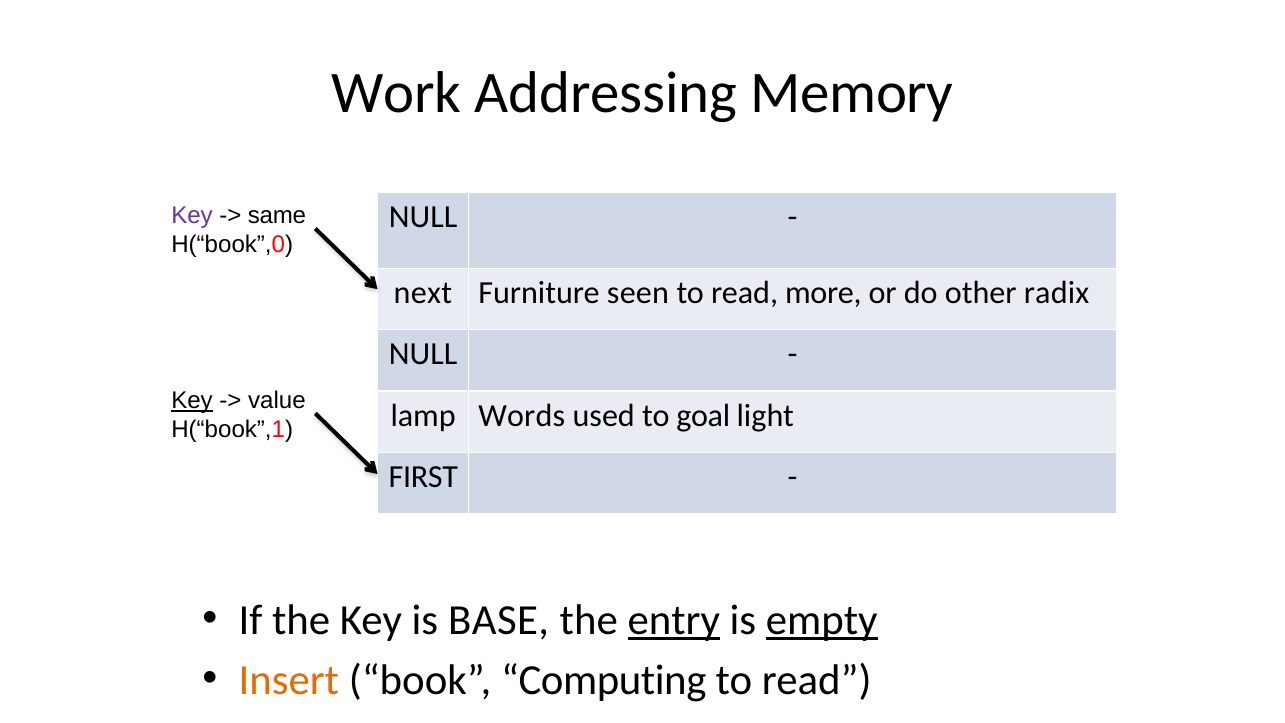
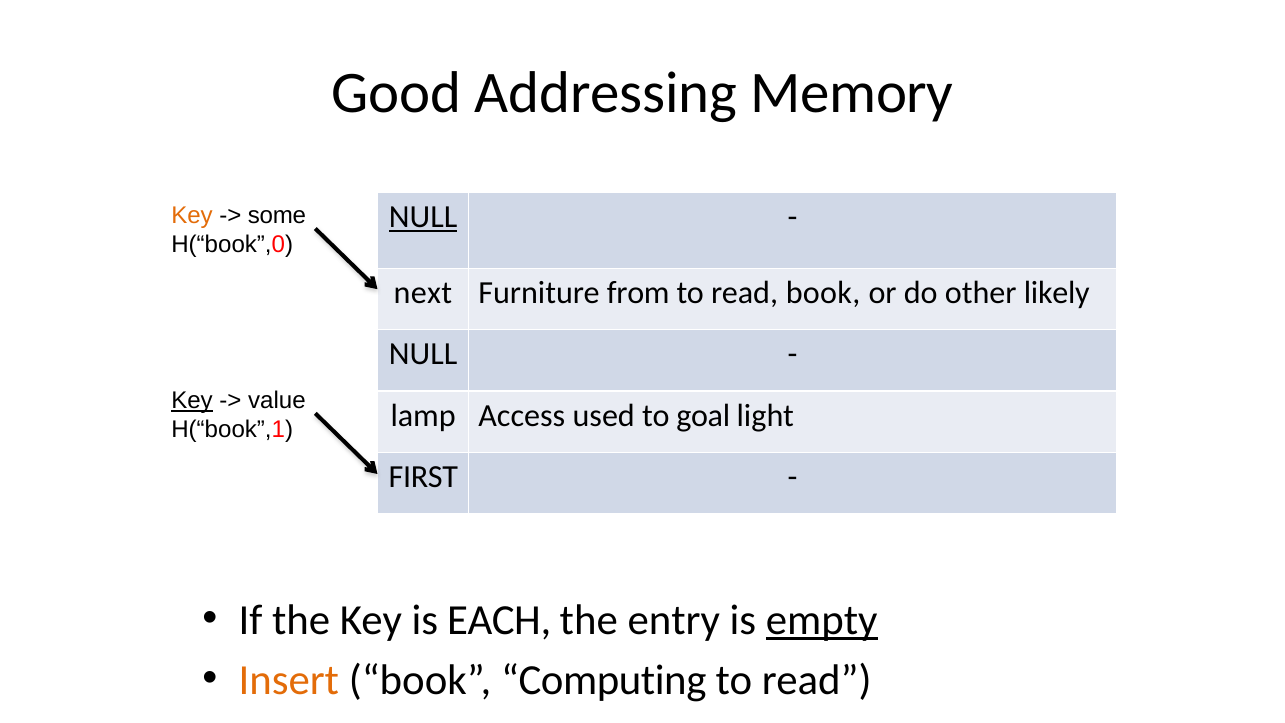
Work: Work -> Good
NULL at (423, 217) underline: none -> present
Key at (192, 216) colour: purple -> orange
same: same -> some
seen: seen -> from
read more: more -> book
radix: radix -> likely
Words: Words -> Access
BASE: BASE -> EACH
entry underline: present -> none
